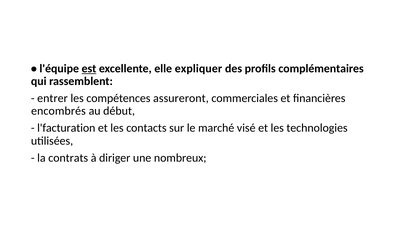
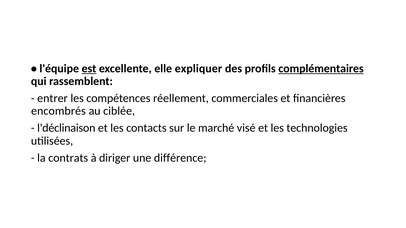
complémentaires underline: none -> present
assureront: assureront -> réellement
début: début -> ciblée
l'facturation: l'facturation -> l'déclinaison
nombreux: nombreux -> différence
